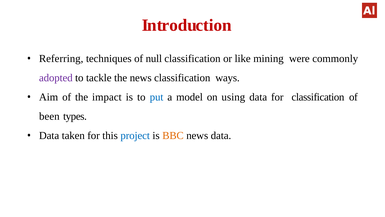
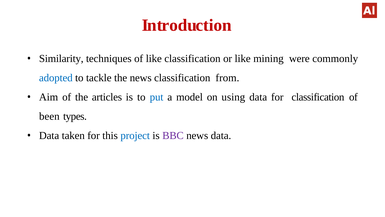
Referring: Referring -> Similarity
of null: null -> like
adopted colour: purple -> blue
ways: ways -> from
impact: impact -> articles
BBC colour: orange -> purple
